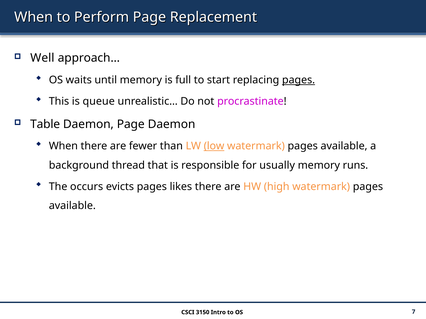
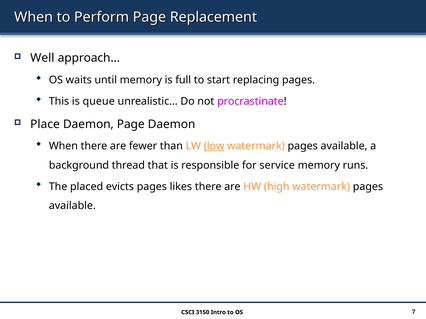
pages at (299, 80) underline: present -> none
Table: Table -> Place
usually: usually -> service
occurs: occurs -> placed
